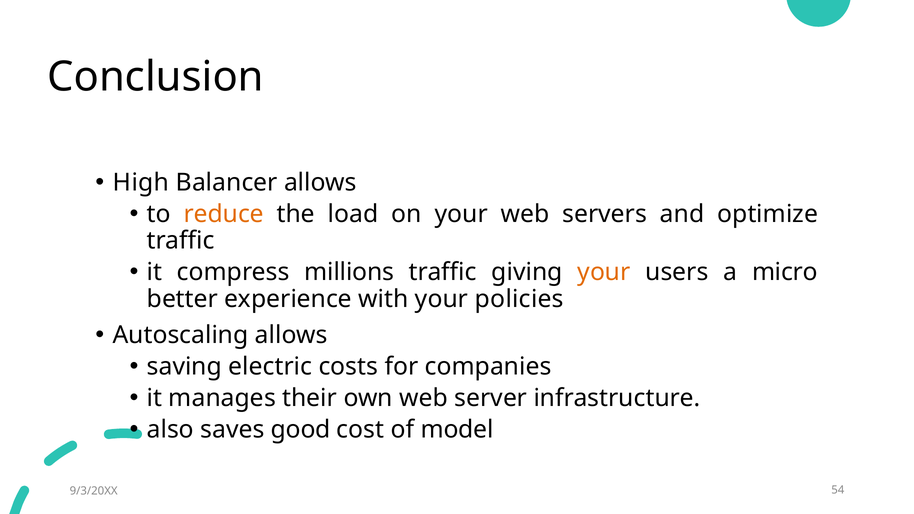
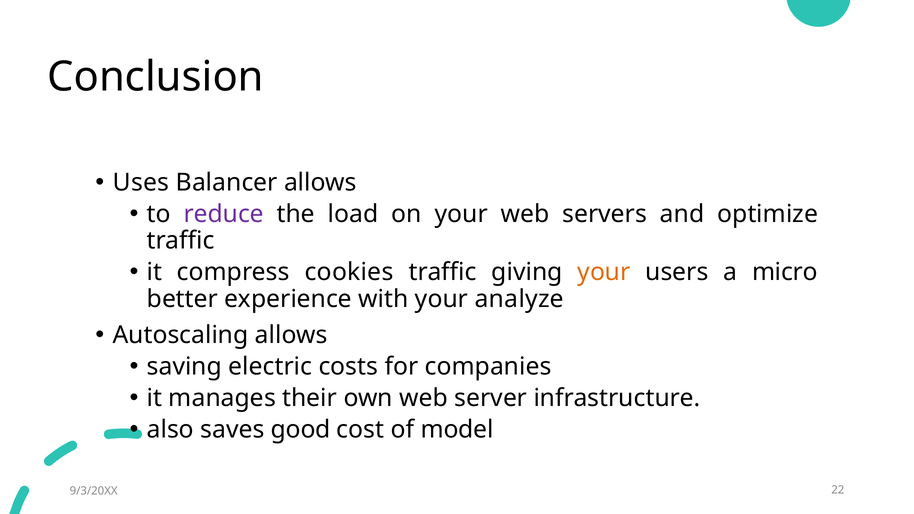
High: High -> Uses
reduce colour: orange -> purple
millions: millions -> cookies
policies: policies -> analyze
54: 54 -> 22
